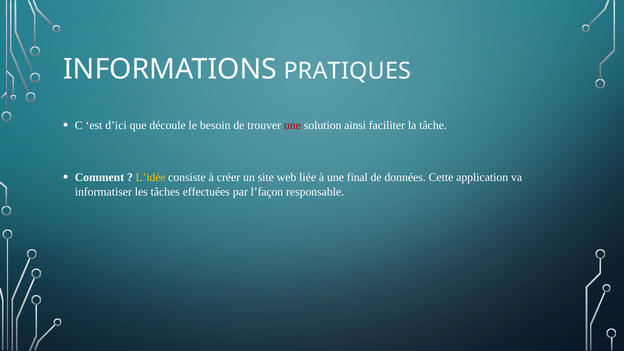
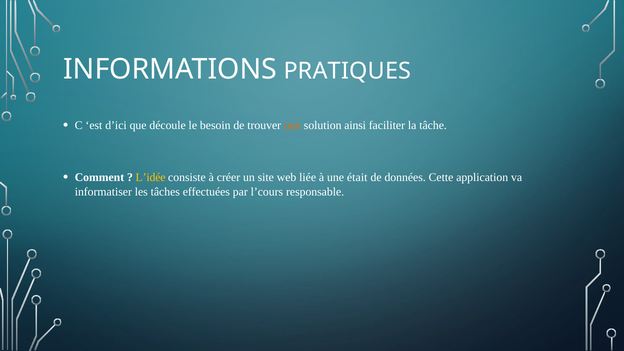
une at (292, 126) colour: red -> orange
final: final -> était
l’façon: l’façon -> l’cours
